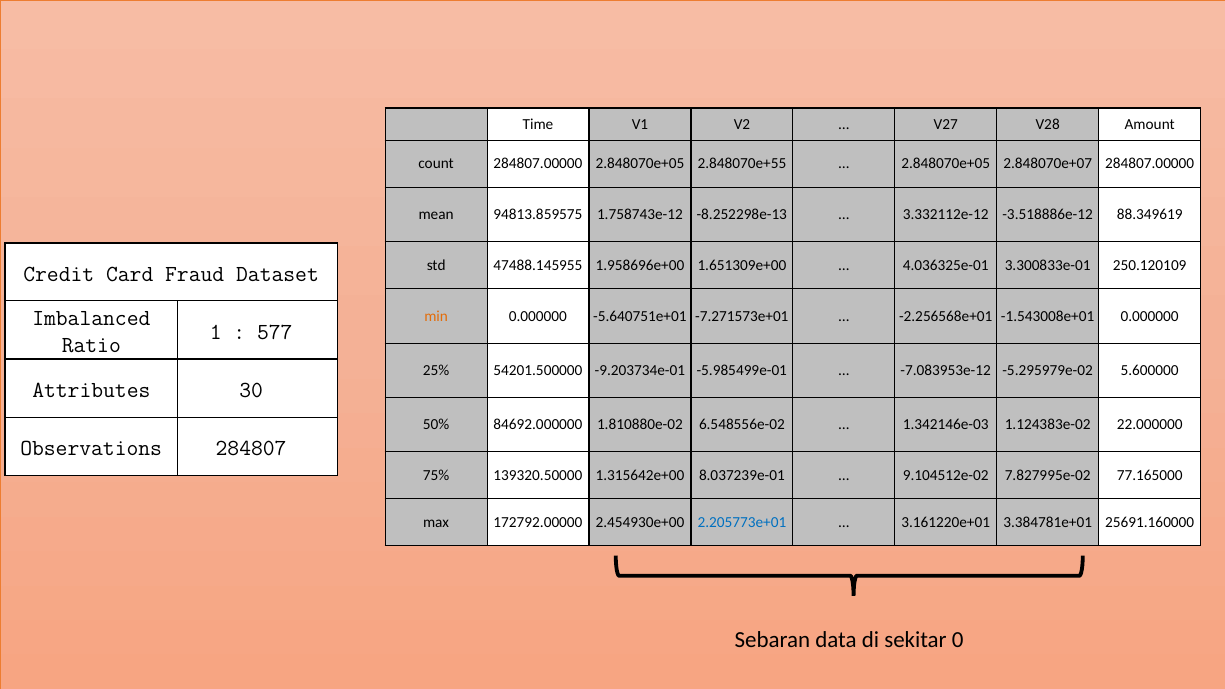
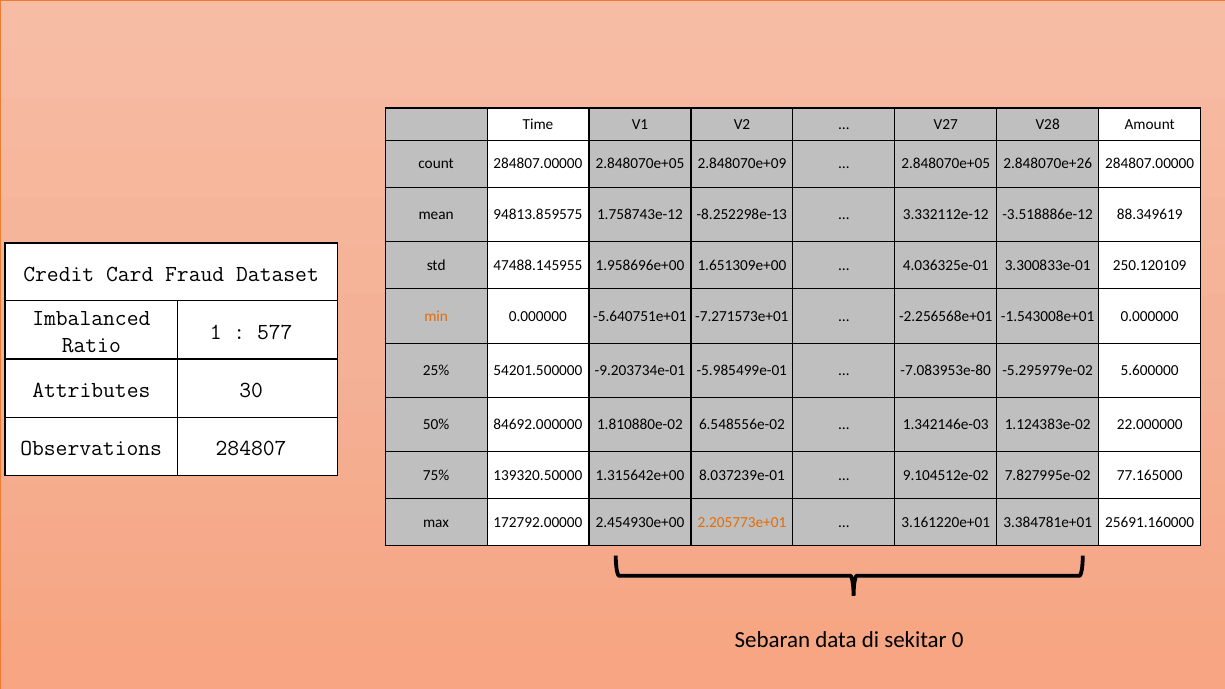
2.848070e+55: 2.848070e+55 -> 2.848070e+09
2.848070e+07: 2.848070e+07 -> 2.848070e+26
-7.083953e-12: -7.083953e-12 -> -7.083953e-80
2.205773e+01 colour: blue -> orange
